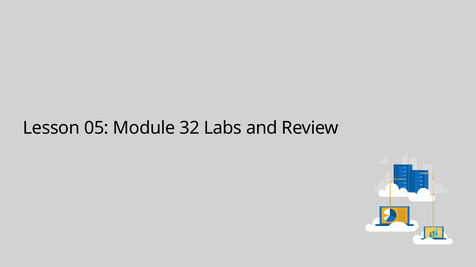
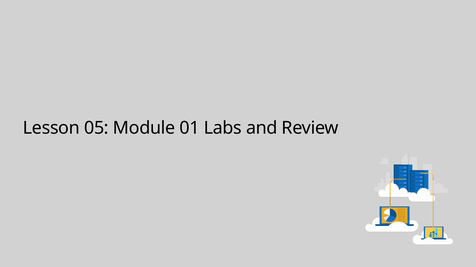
32: 32 -> 01
